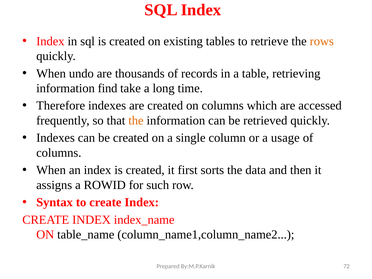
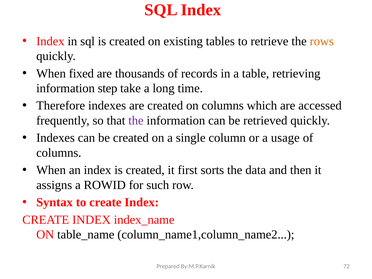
undo: undo -> fixed
find: find -> step
the at (136, 121) colour: orange -> purple
